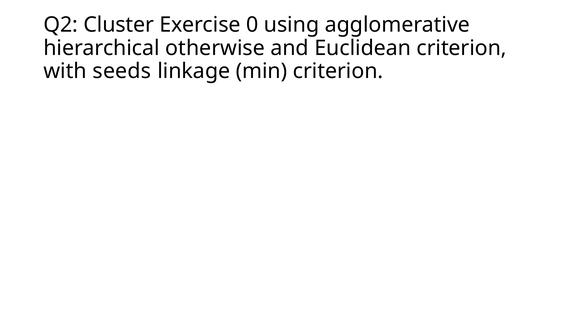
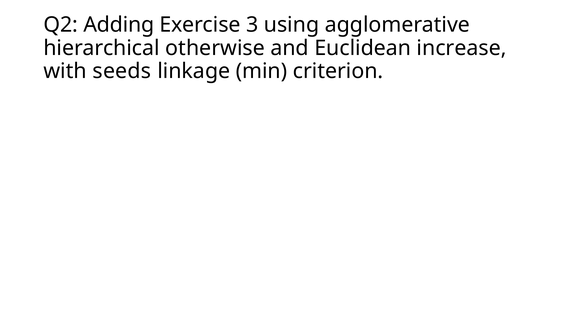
Cluster: Cluster -> Adding
0: 0 -> 3
Euclidean criterion: criterion -> increase
